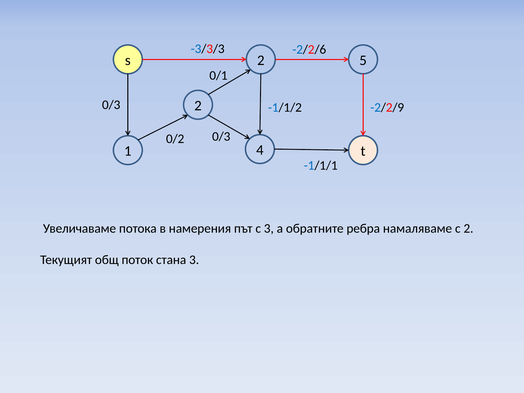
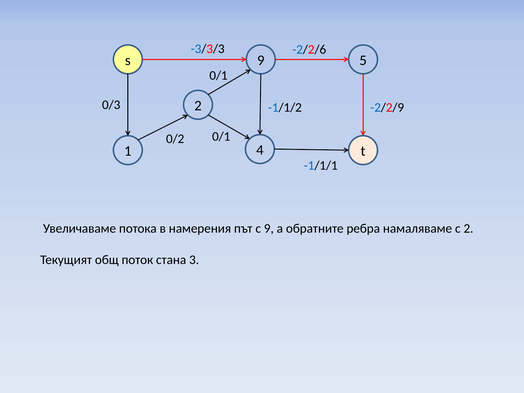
s 2: 2 -> 9
0/3 at (221, 136): 0/3 -> 0/1
с 3: 3 -> 9
